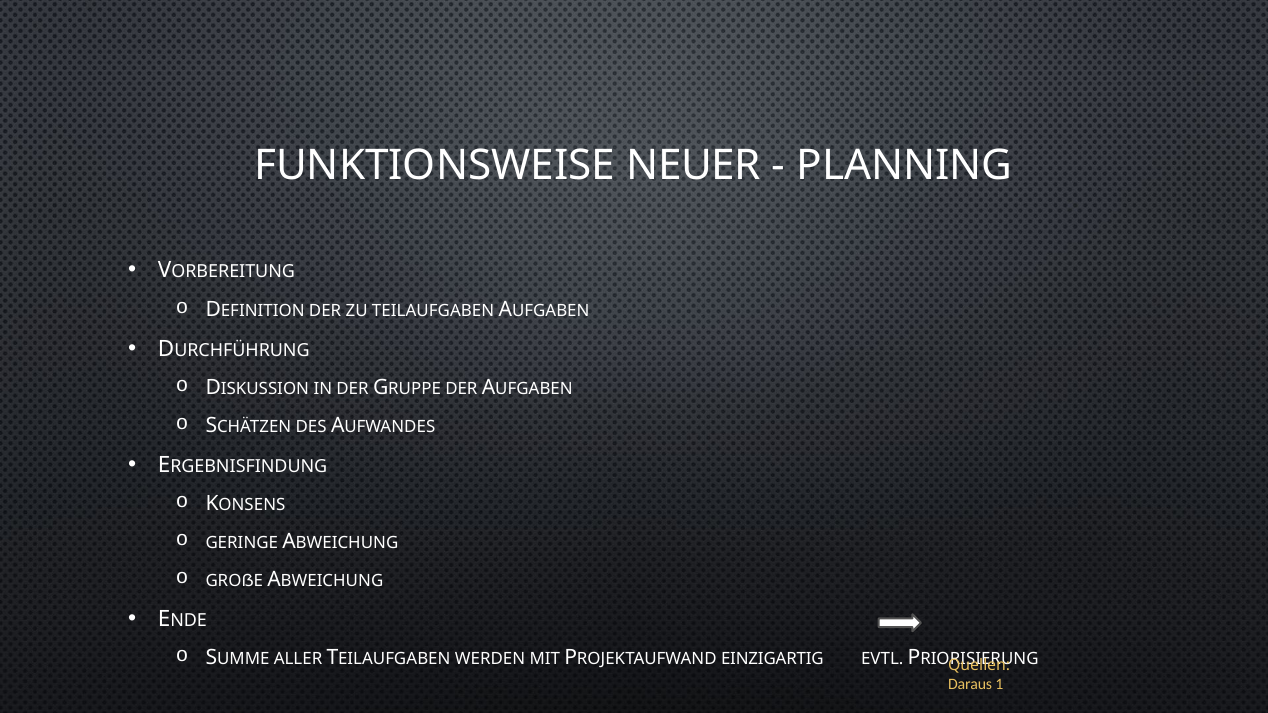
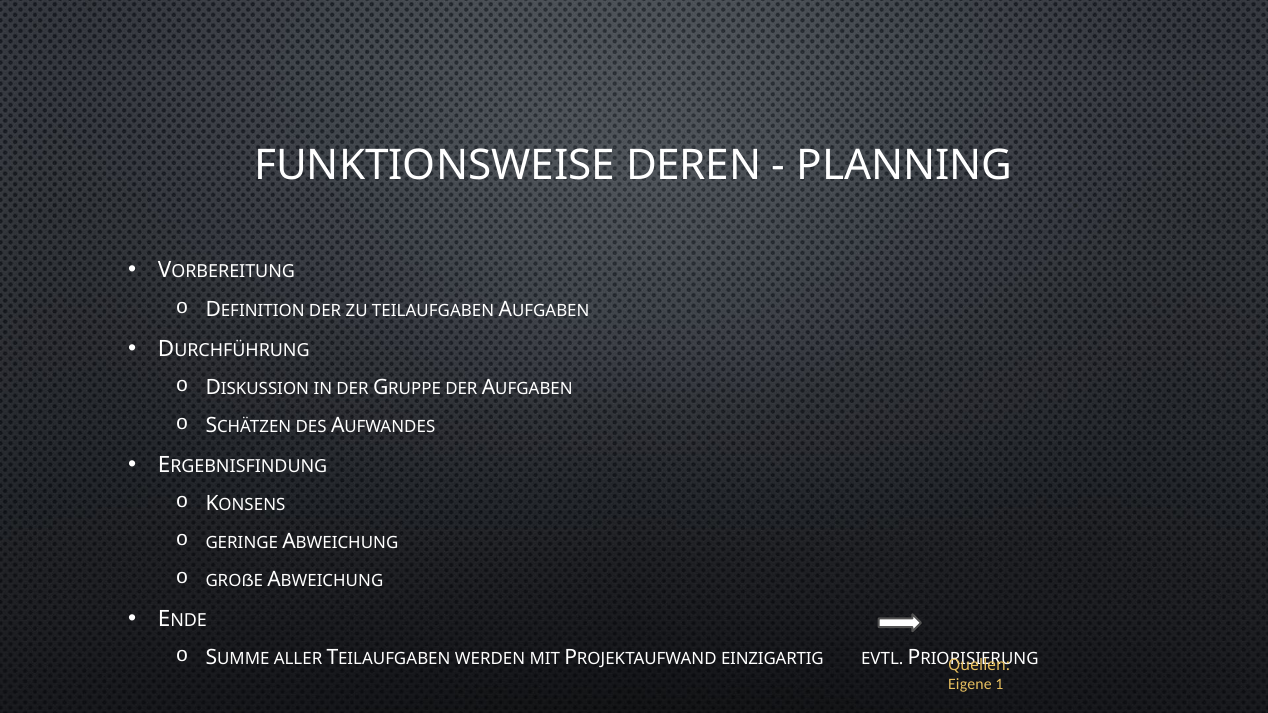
NEUER: NEUER -> DEREN
Daraus: Daraus -> Eigene
